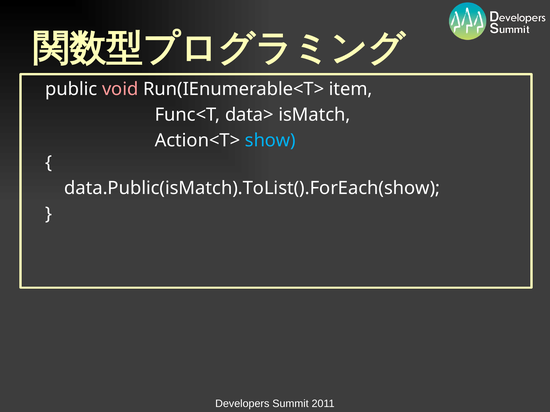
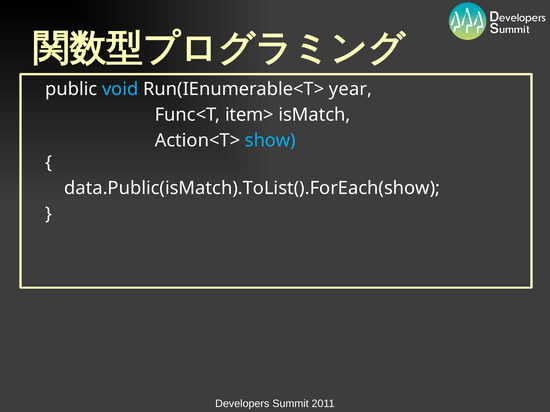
void colour: pink -> light blue
item: item -> year
data>: data> -> item>
